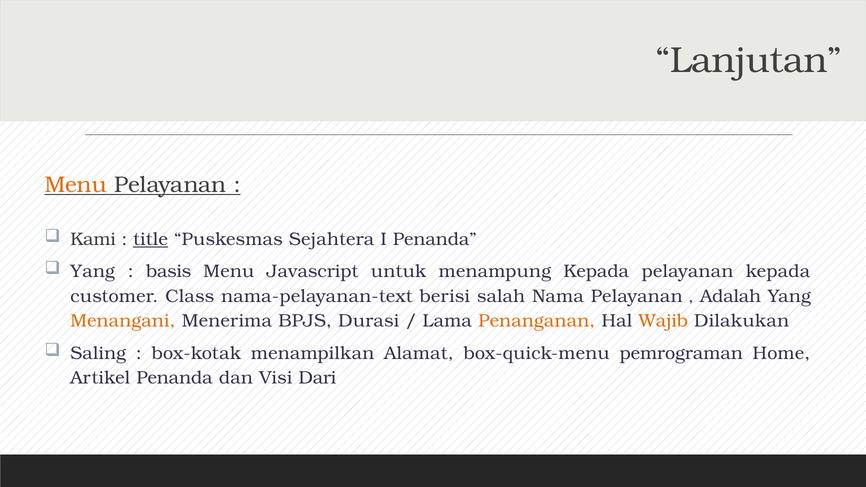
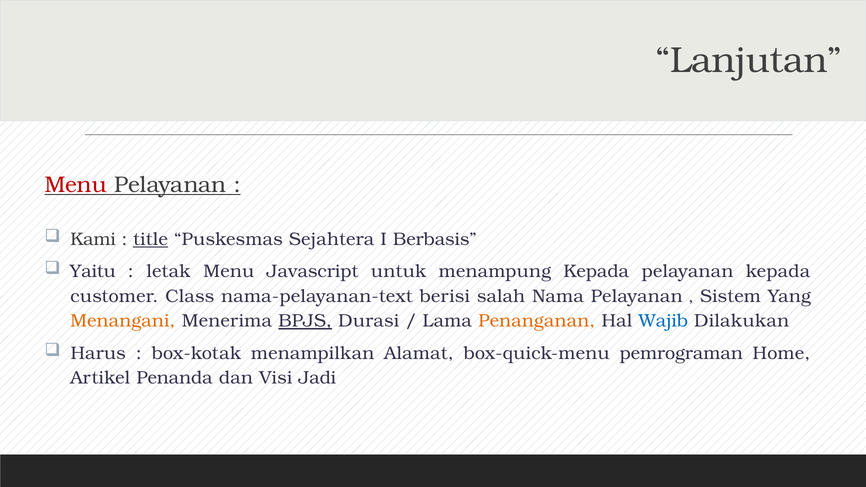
Menu at (76, 185) colour: orange -> red
I Penanda: Penanda -> Berbasis
Yang at (93, 271): Yang -> Yaitu
basis: basis -> letak
Adalah: Adalah -> Sistem
BPJS underline: none -> present
Wajib colour: orange -> blue
Saling: Saling -> Harus
Dari: Dari -> Jadi
